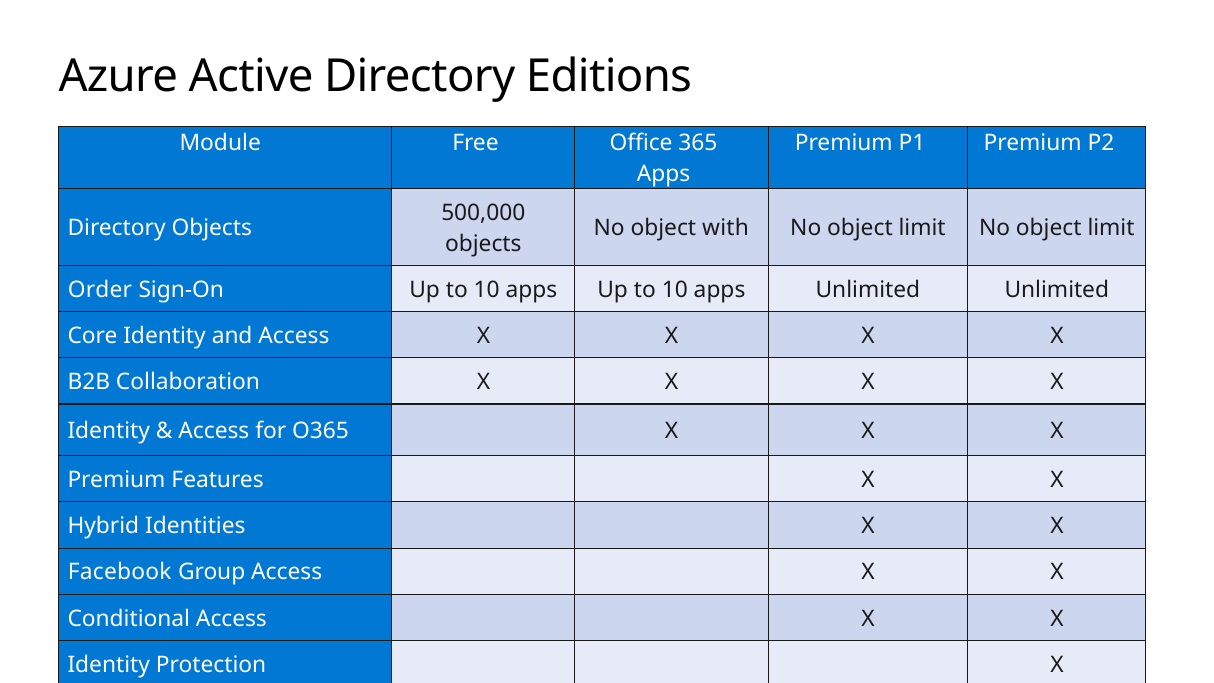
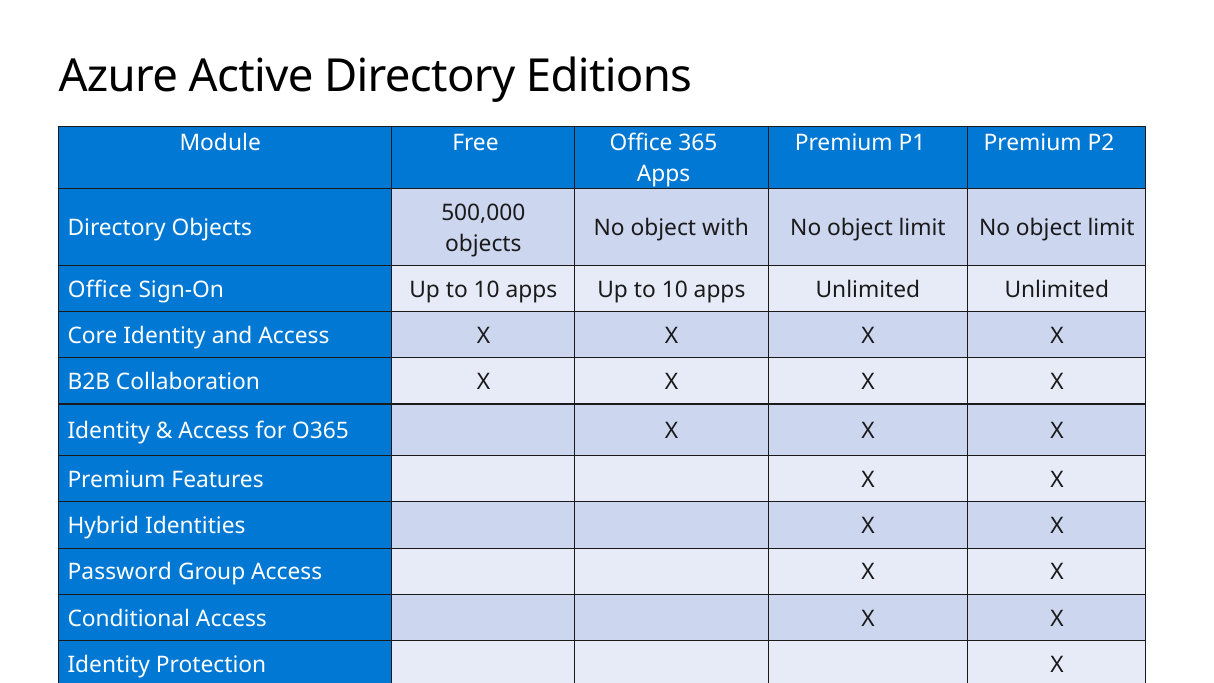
Order at (100, 290): Order -> Office
Facebook: Facebook -> Password
